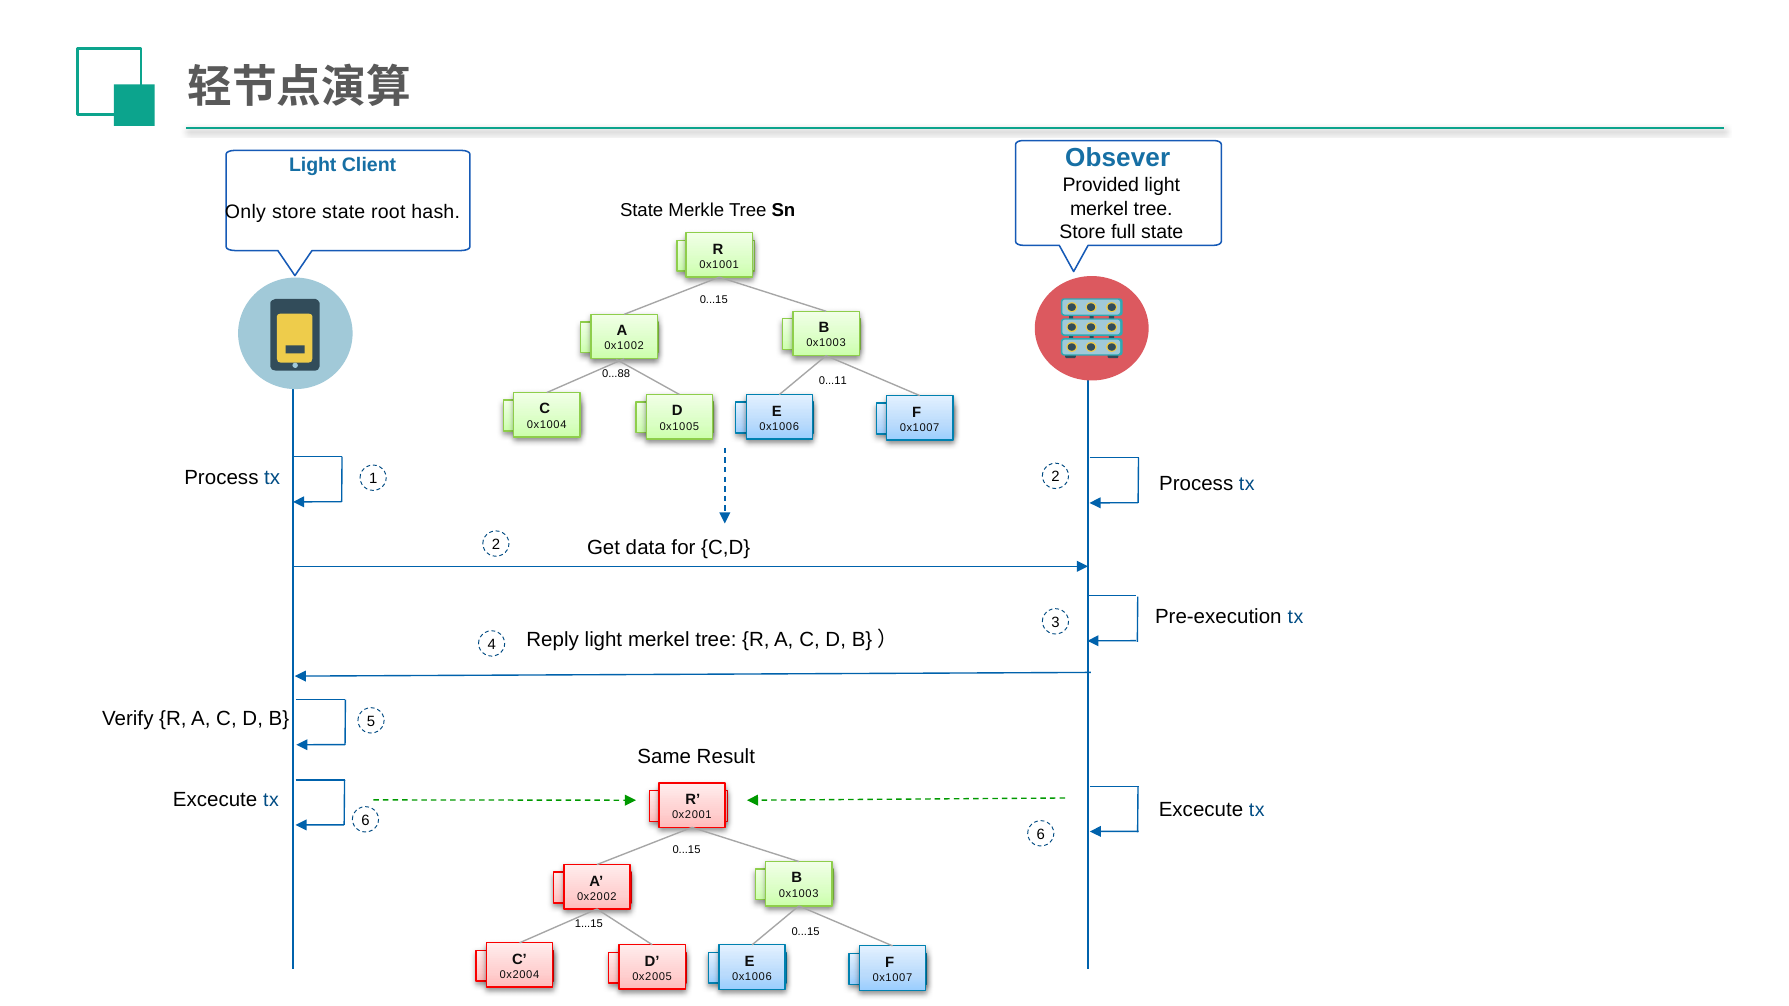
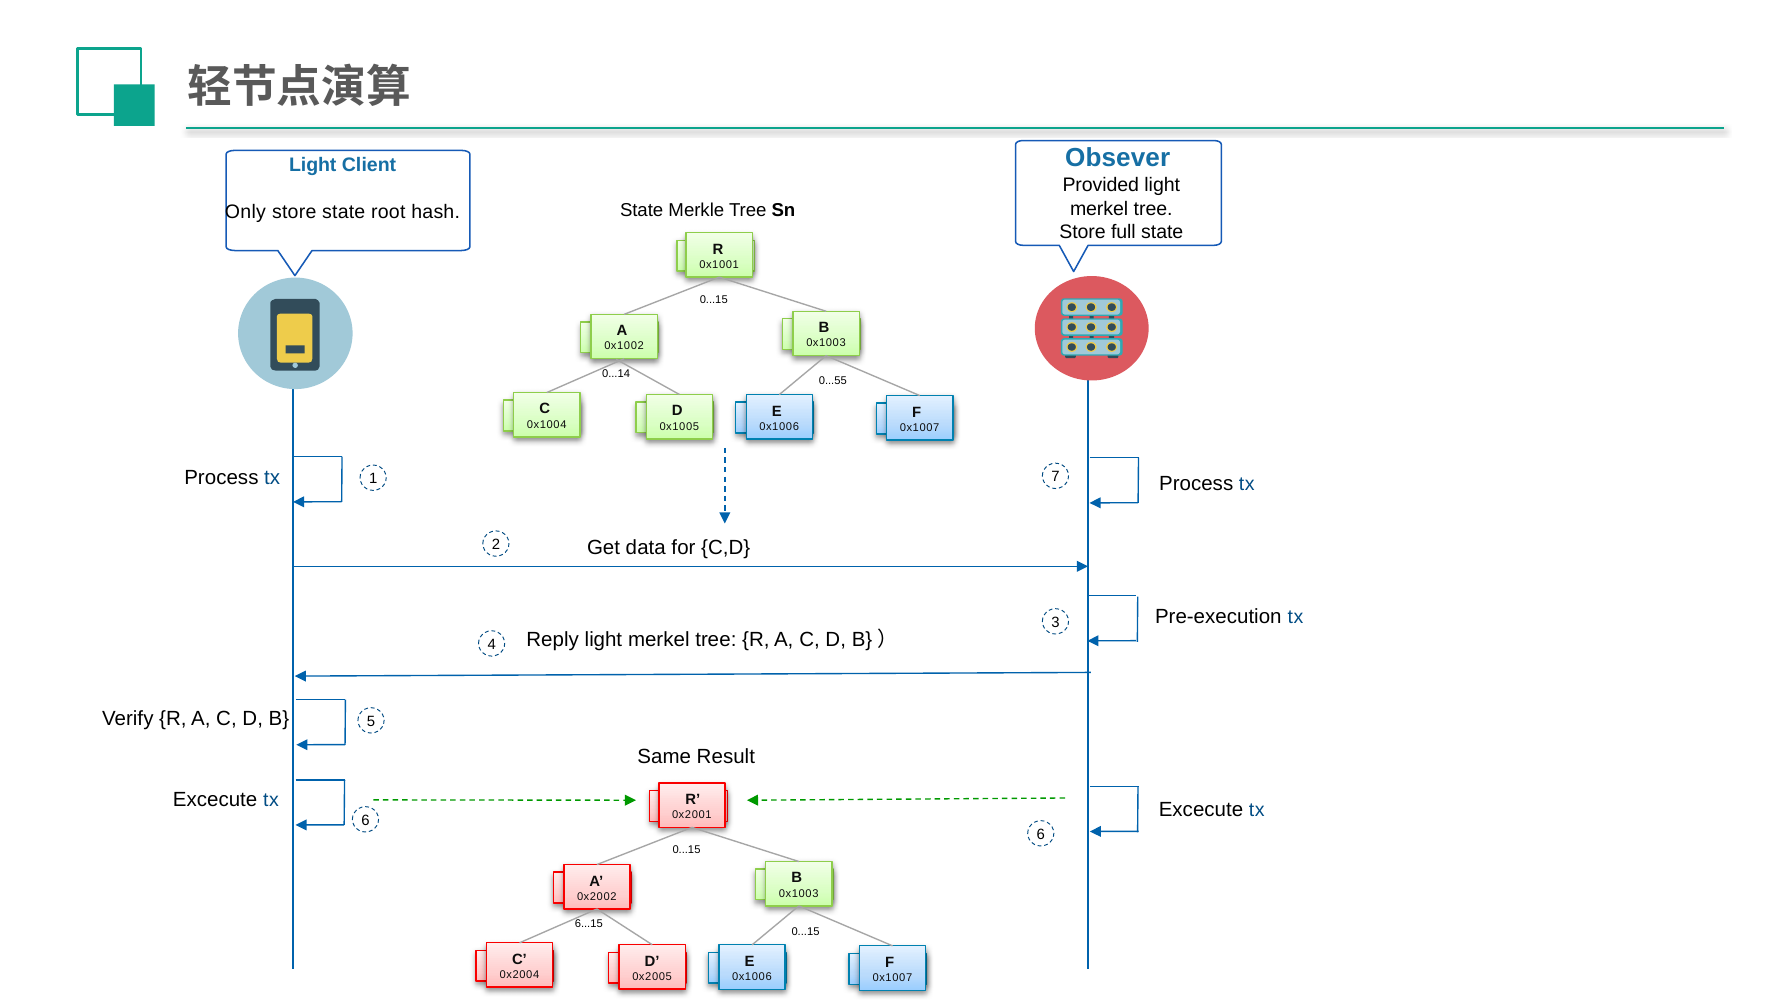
0...88: 0...88 -> 0...14
0...11: 0...11 -> 0...55
1 2: 2 -> 7
1...15: 1...15 -> 6...15
